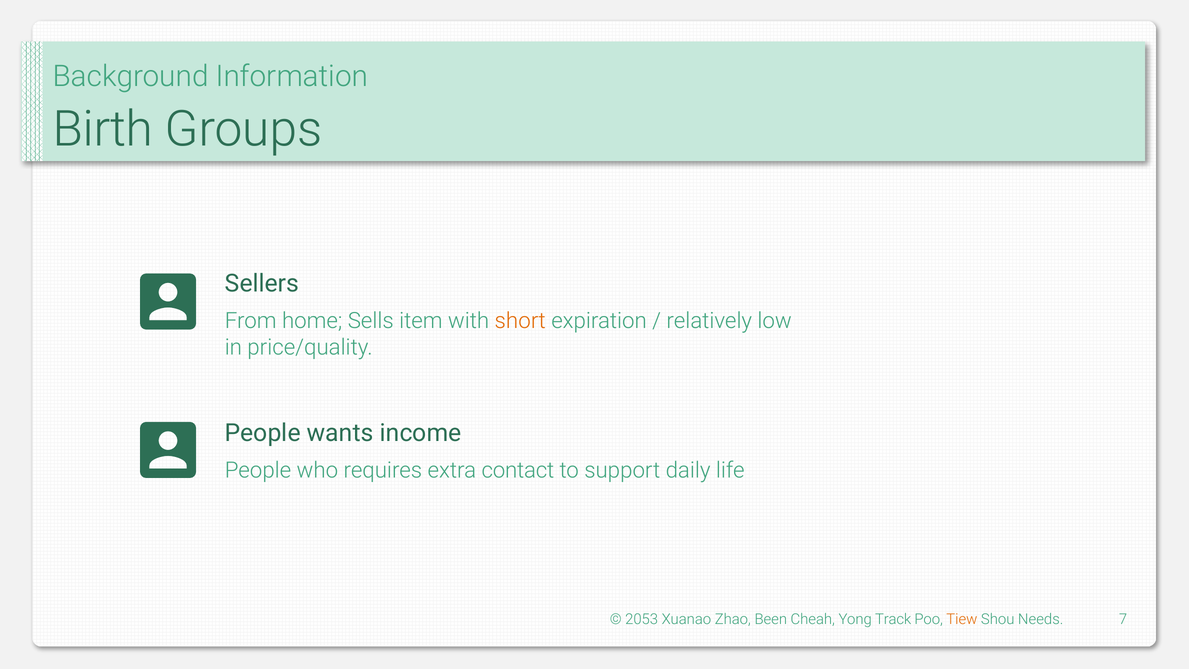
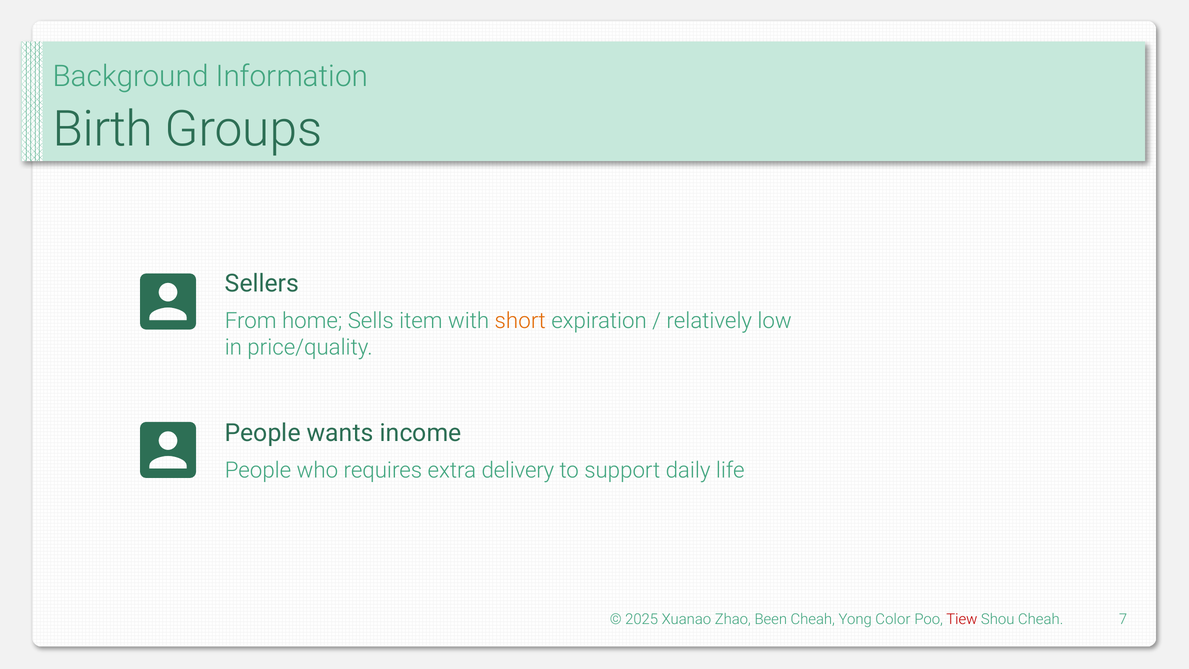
contact: contact -> delivery
2053: 2053 -> 2025
Track: Track -> Color
Tiew colour: orange -> red
Shou Needs: Needs -> Cheah
